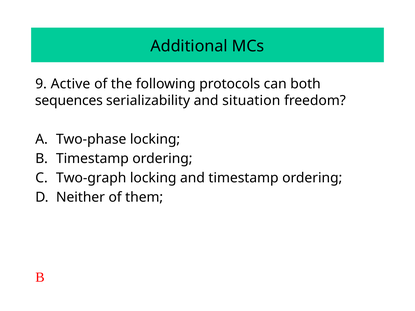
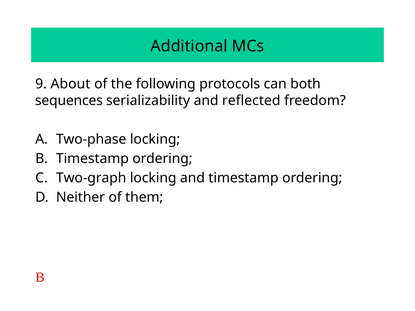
Active: Active -> About
situation: situation -> reflected
